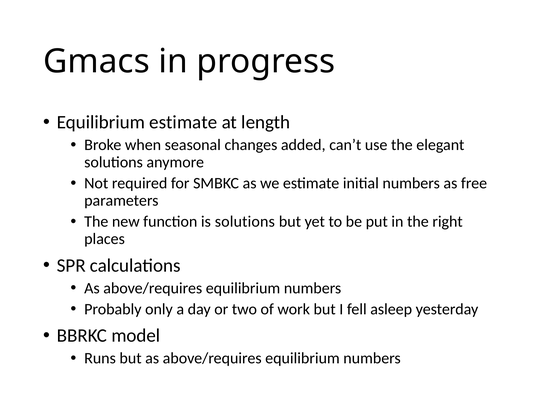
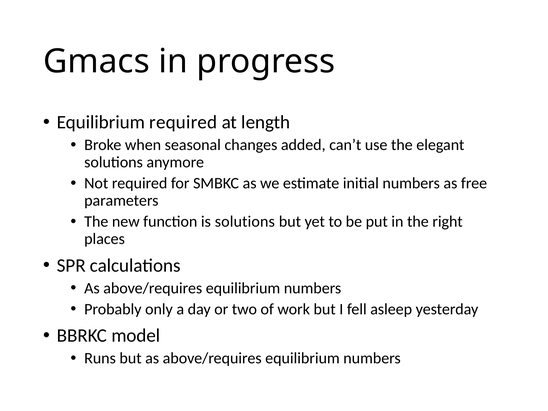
Equilibrium estimate: estimate -> required
